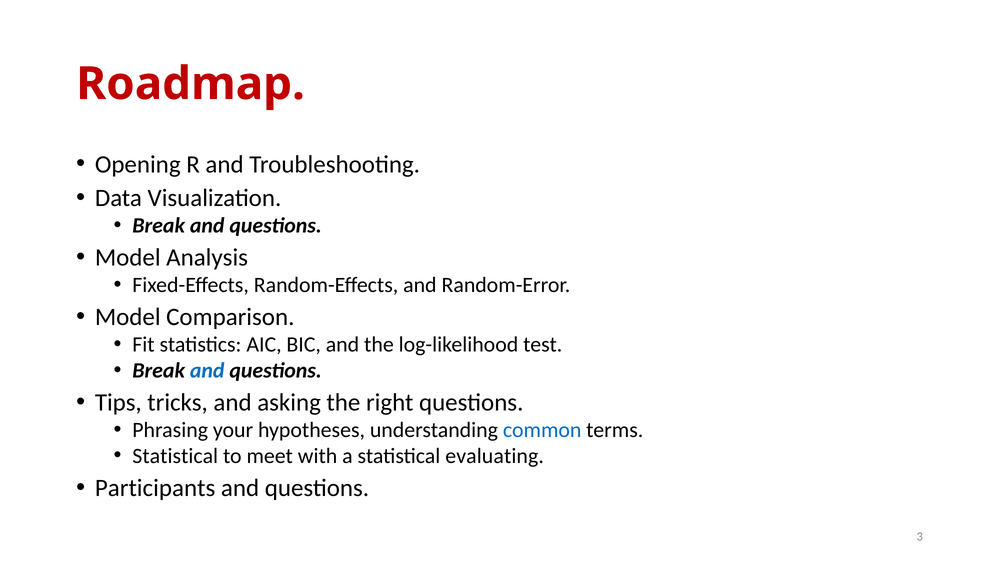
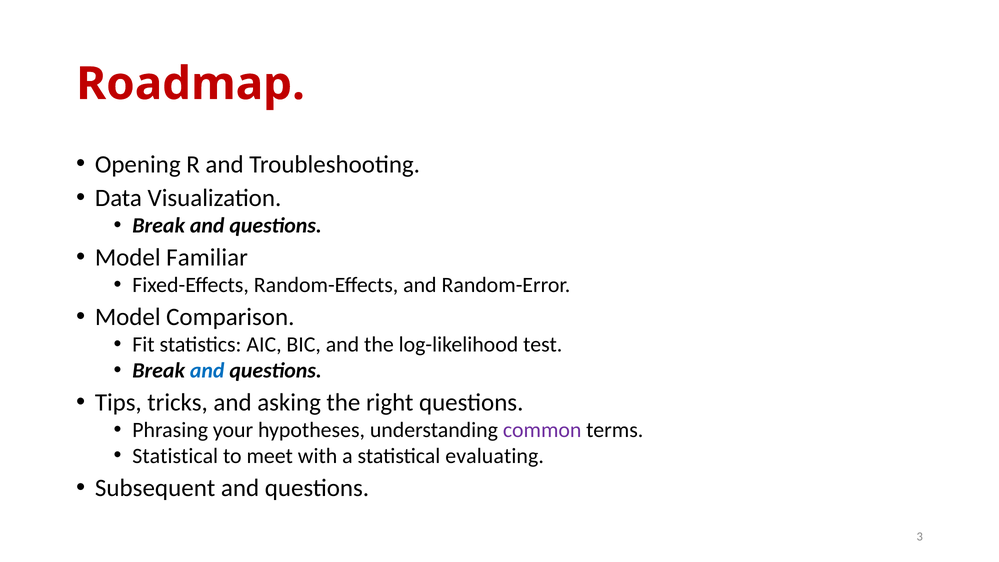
Analysis: Analysis -> Familiar
common colour: blue -> purple
Participants: Participants -> Subsequent
